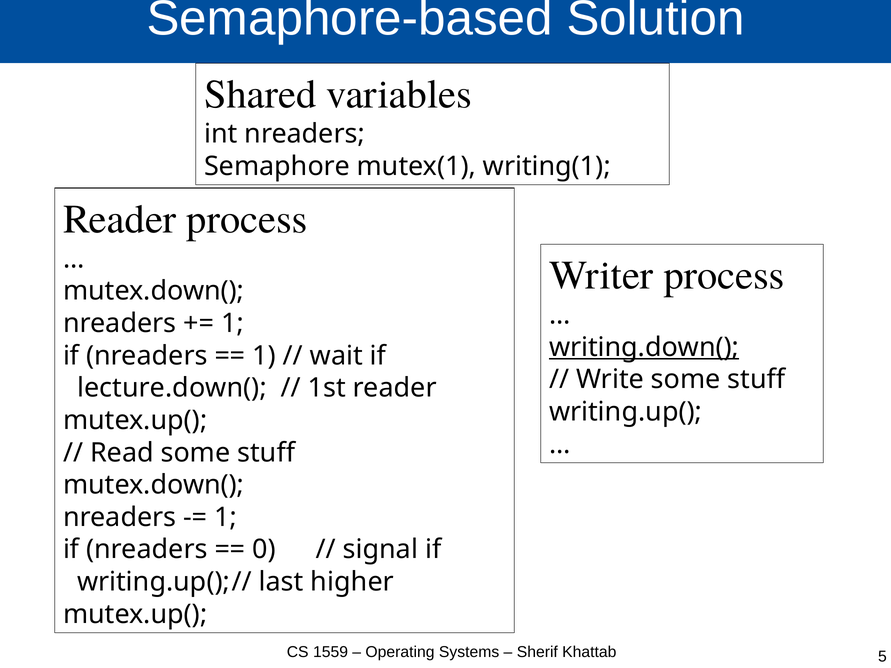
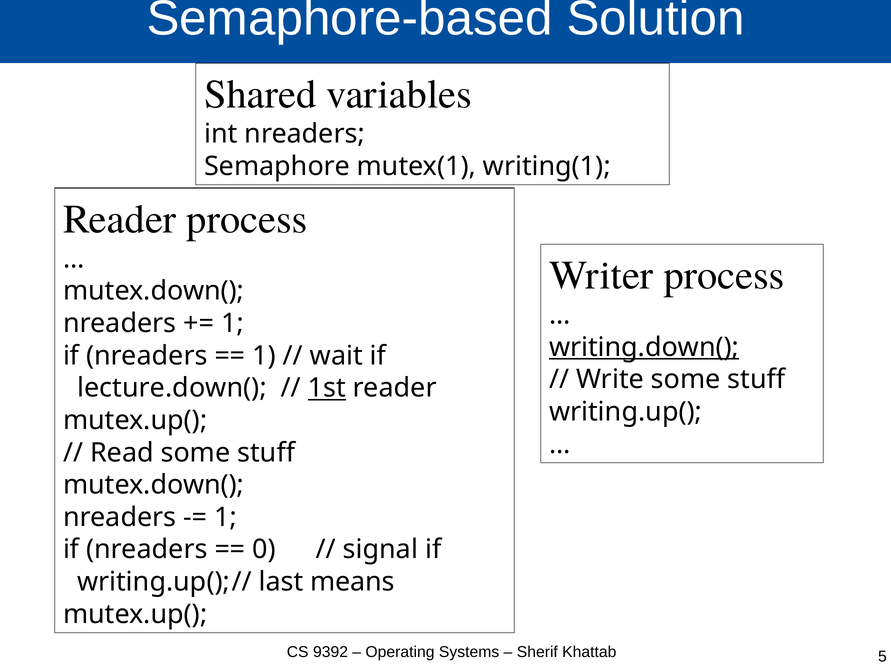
1st underline: none -> present
higher: higher -> means
1559: 1559 -> 9392
